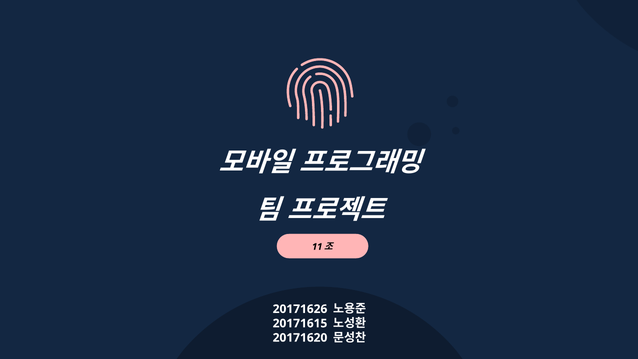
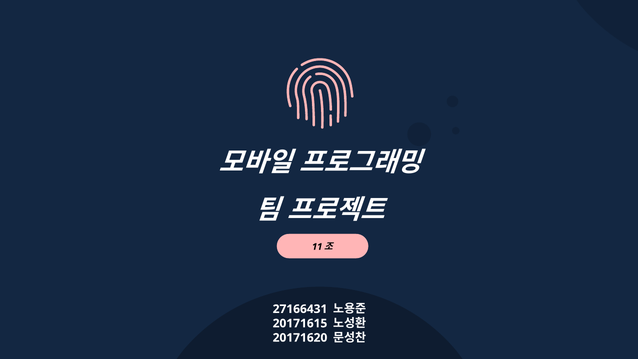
20171626: 20171626 -> 27166431
